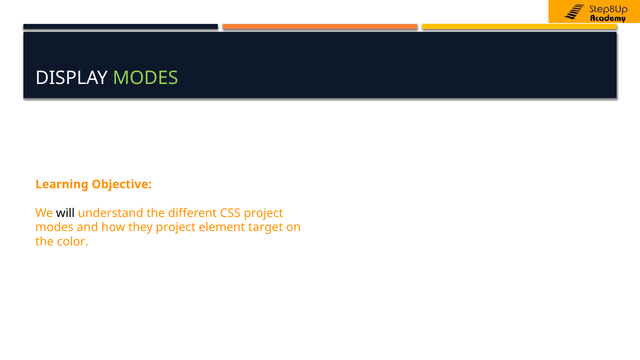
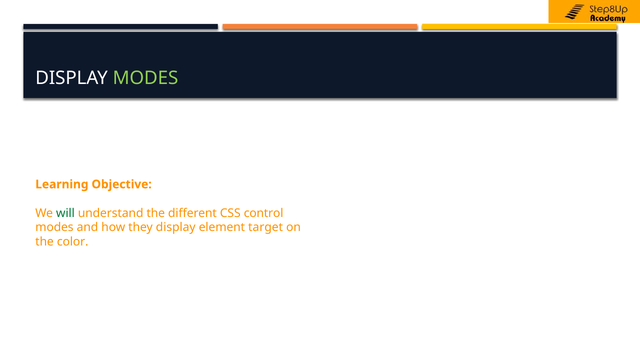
will colour: black -> green
CSS project: project -> control
they project: project -> display
